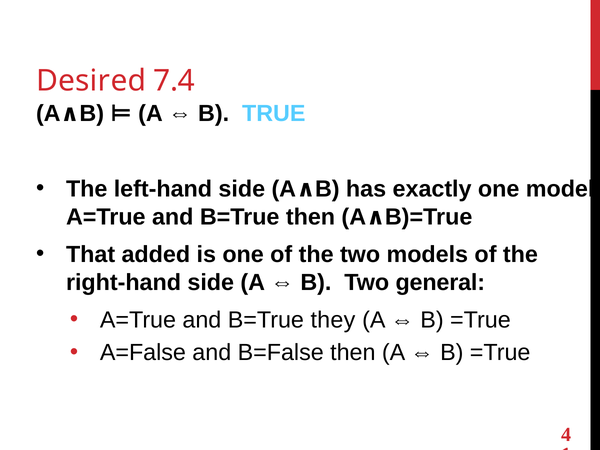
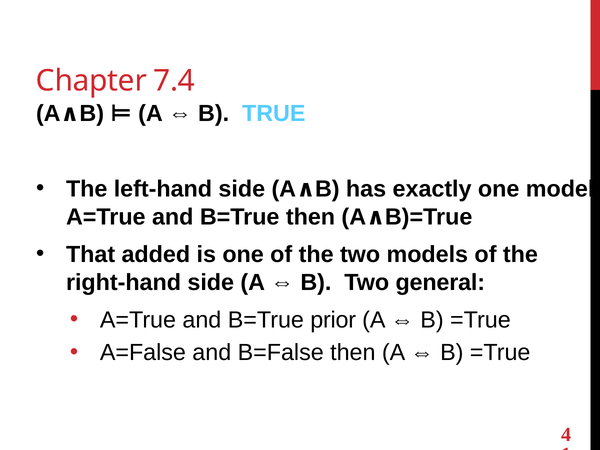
Desired: Desired -> Chapter
they: they -> prior
